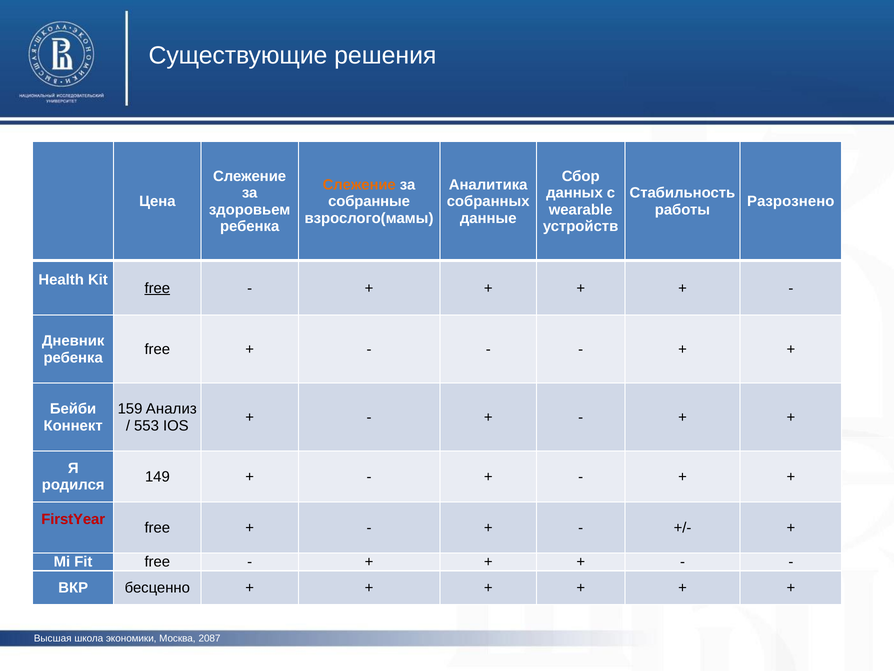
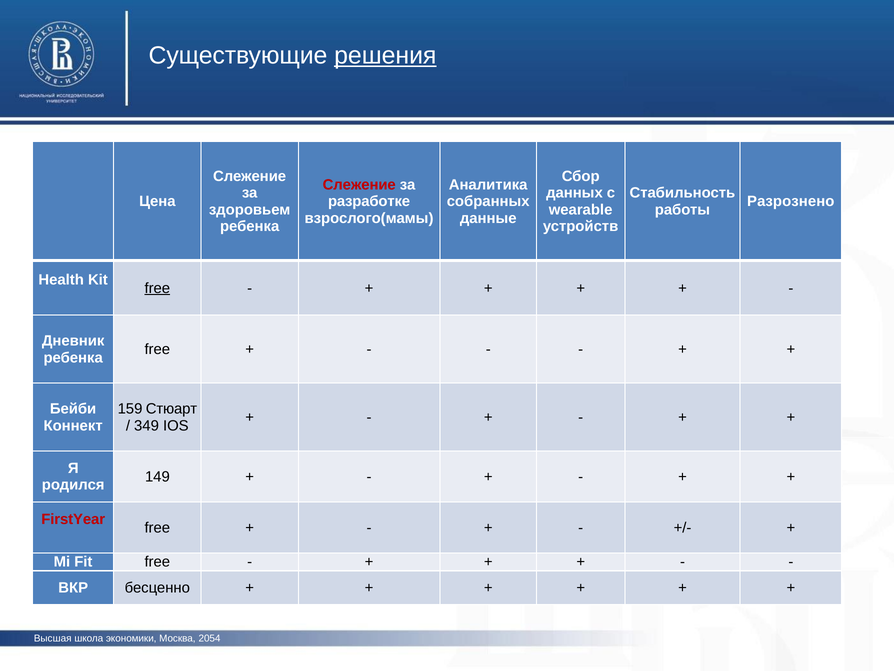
решения underline: none -> present
Слежение at (359, 185) colour: orange -> red
собранные: собранные -> разработке
Анализ: Анализ -> Стюарт
553: 553 -> 349
2087: 2087 -> 2054
